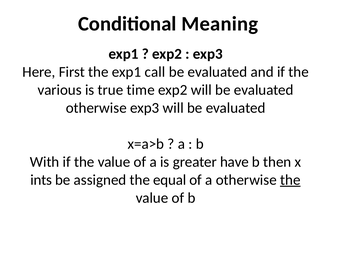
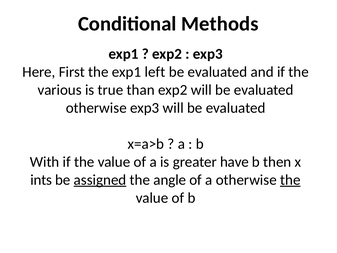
Meaning: Meaning -> Methods
call: call -> left
time: time -> than
assigned underline: none -> present
equal: equal -> angle
